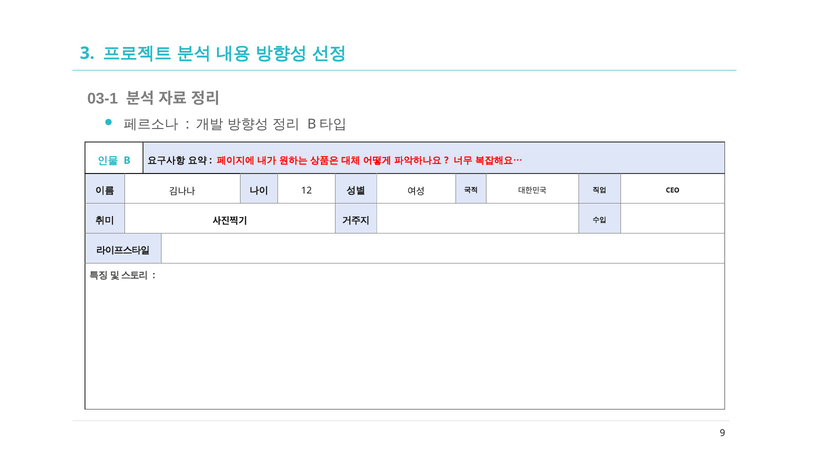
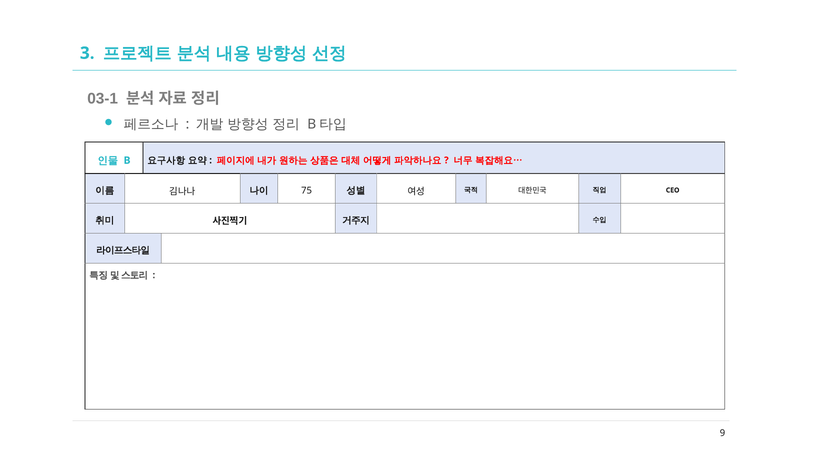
12: 12 -> 75
